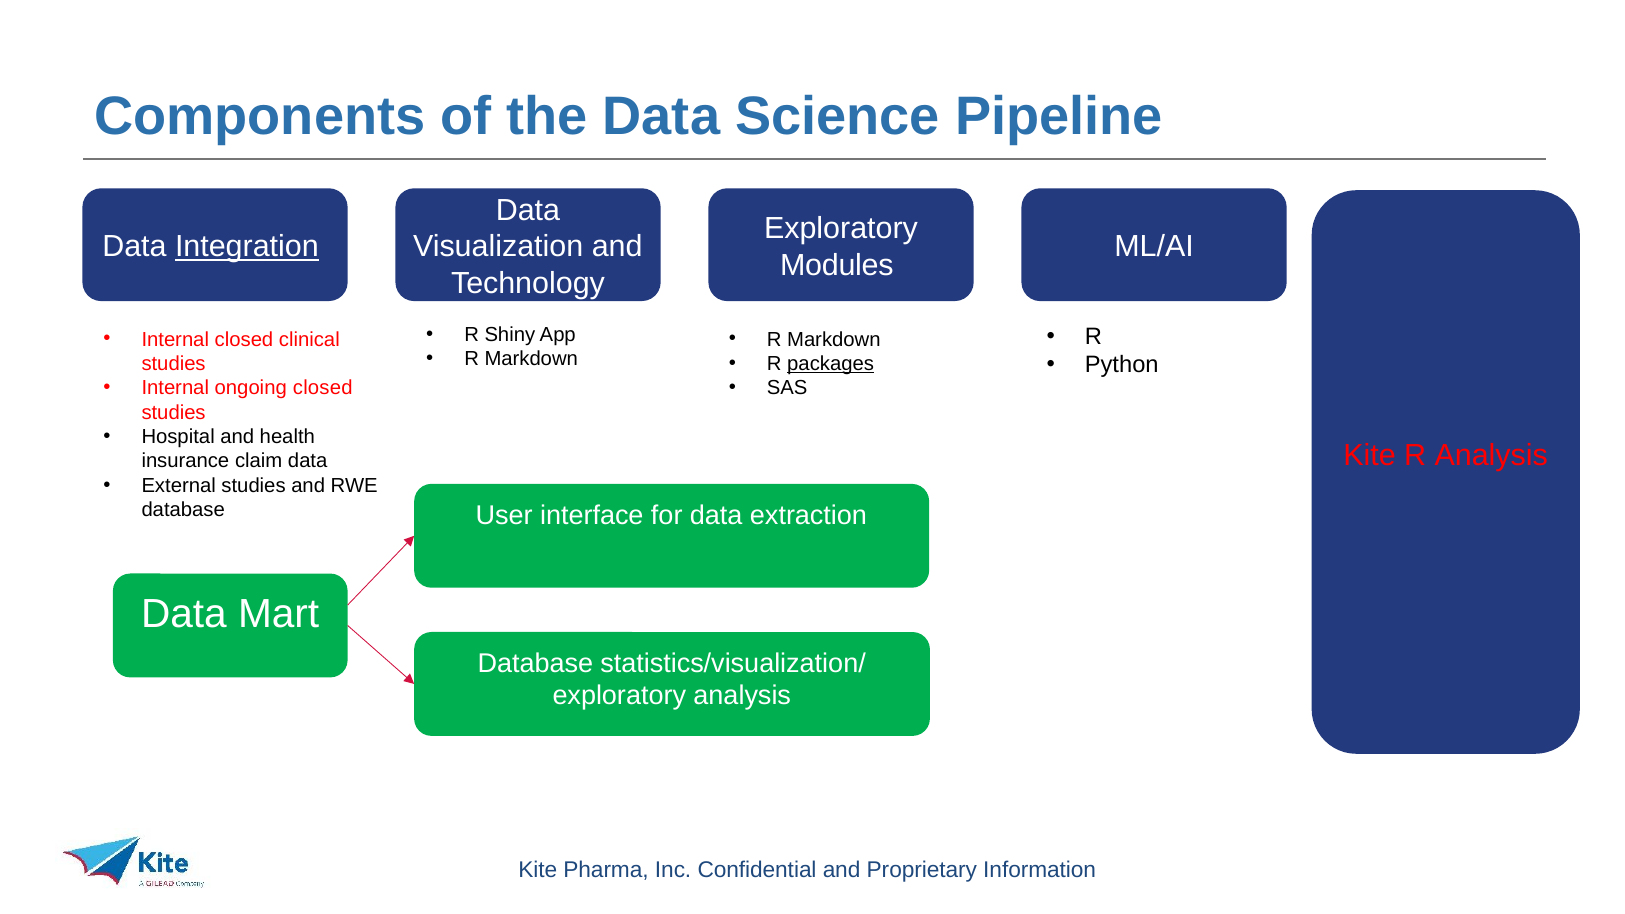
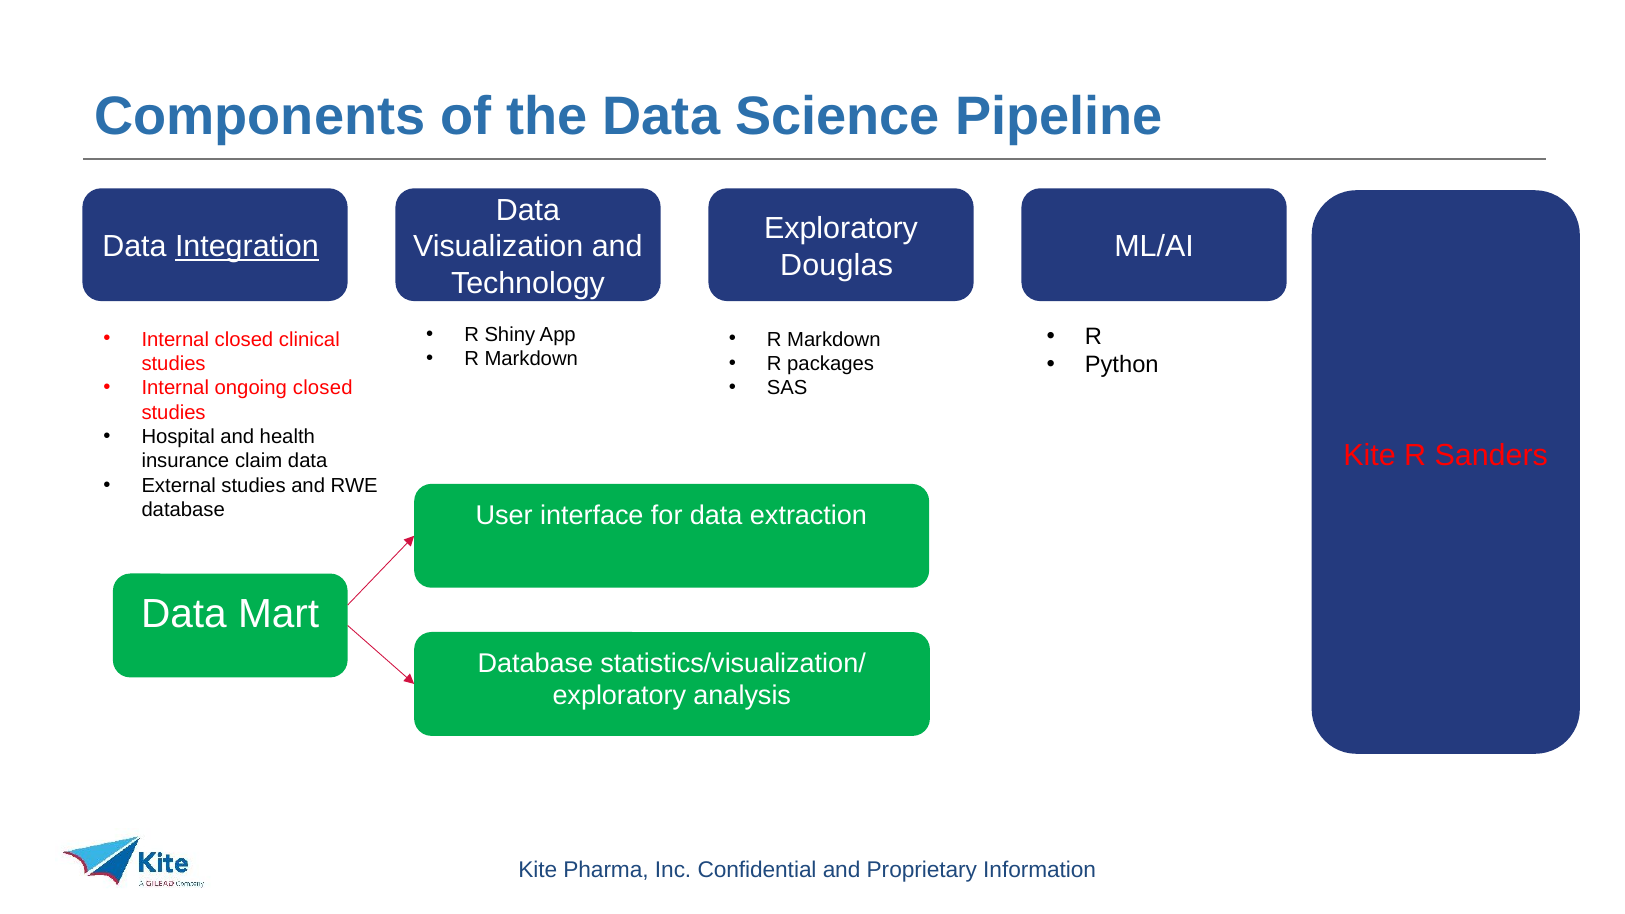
Modules: Modules -> Douglas
packages underline: present -> none
R Analysis: Analysis -> Sanders
